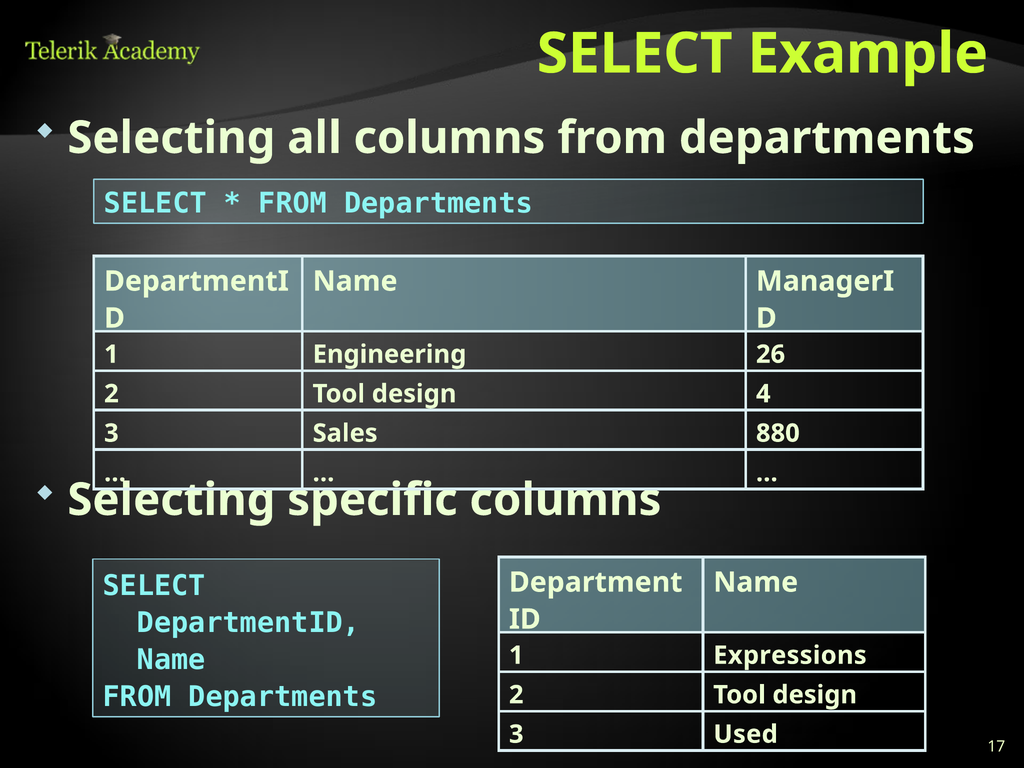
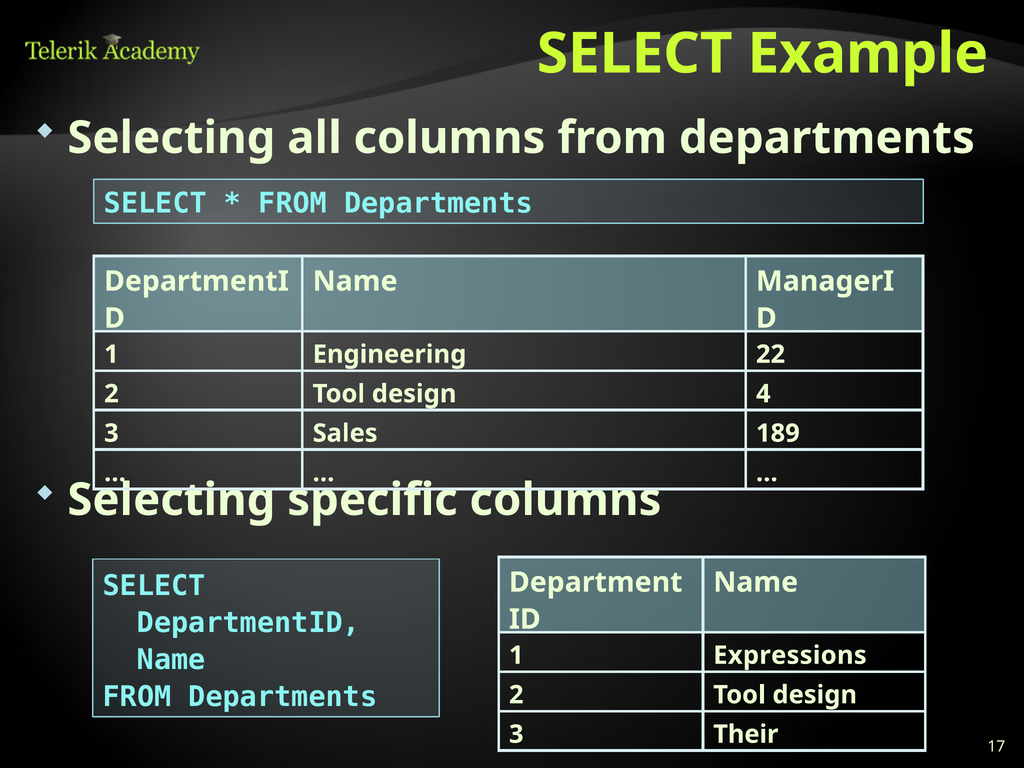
26: 26 -> 22
880: 880 -> 189
Used: Used -> Their
